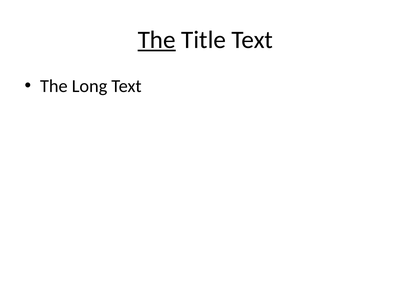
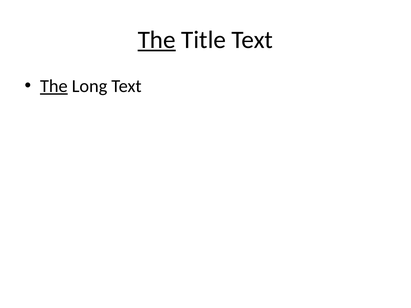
The at (54, 86) underline: none -> present
